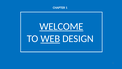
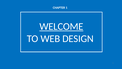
WEB underline: present -> none
